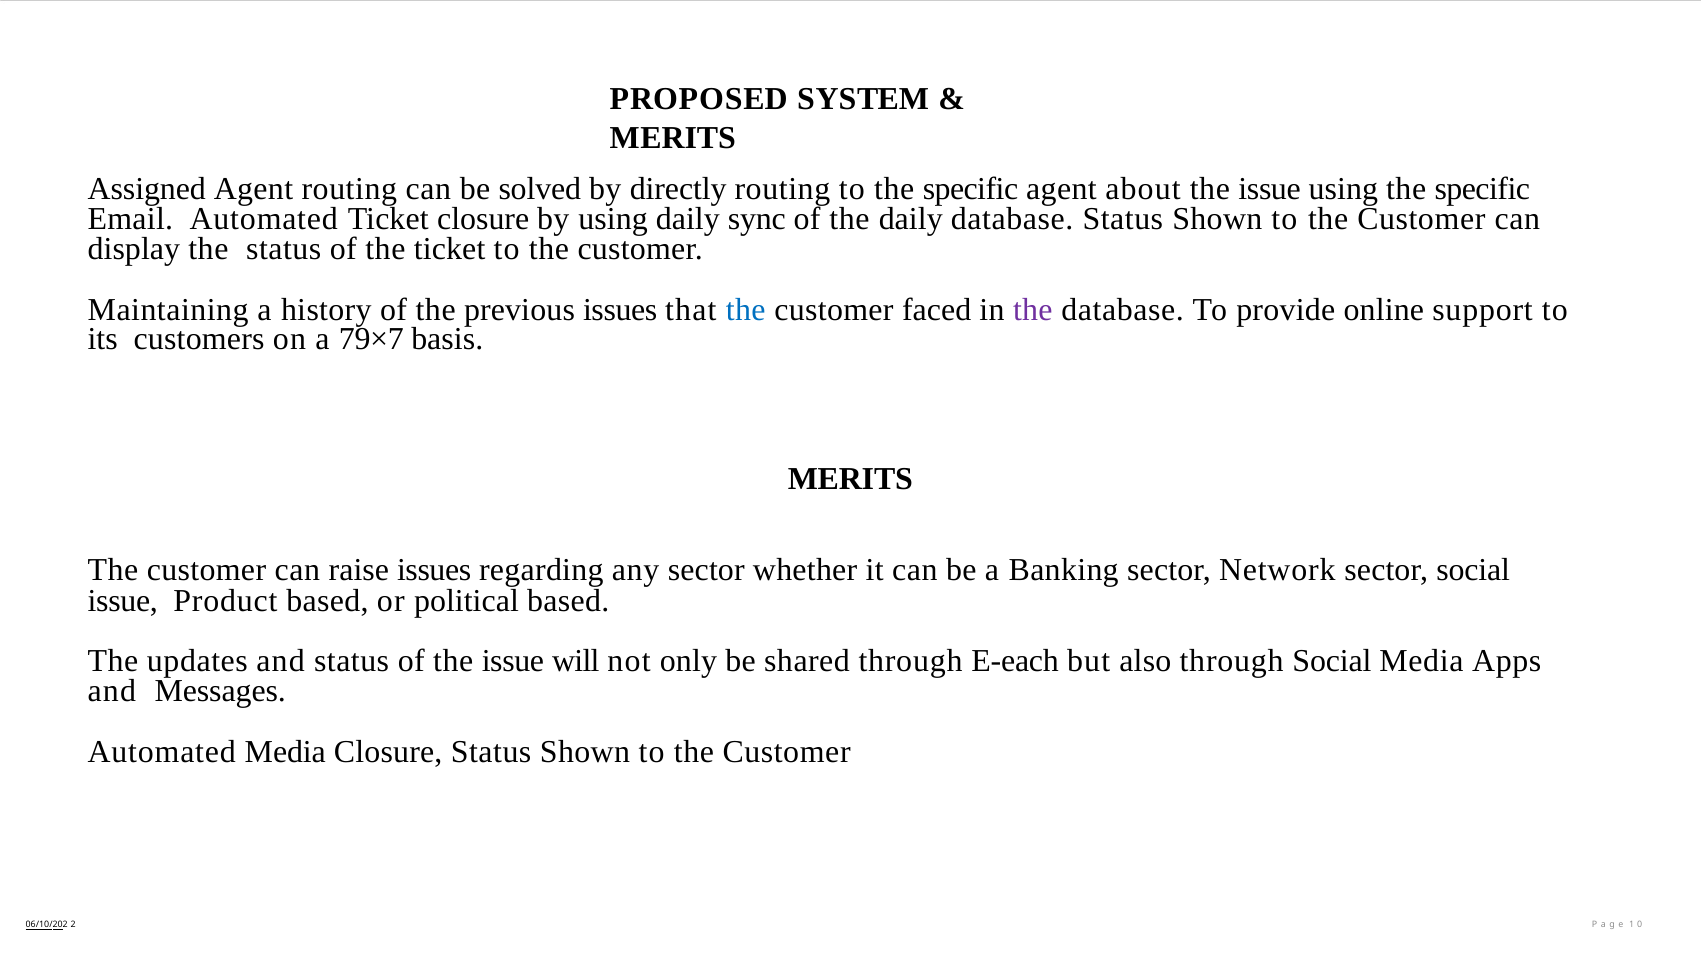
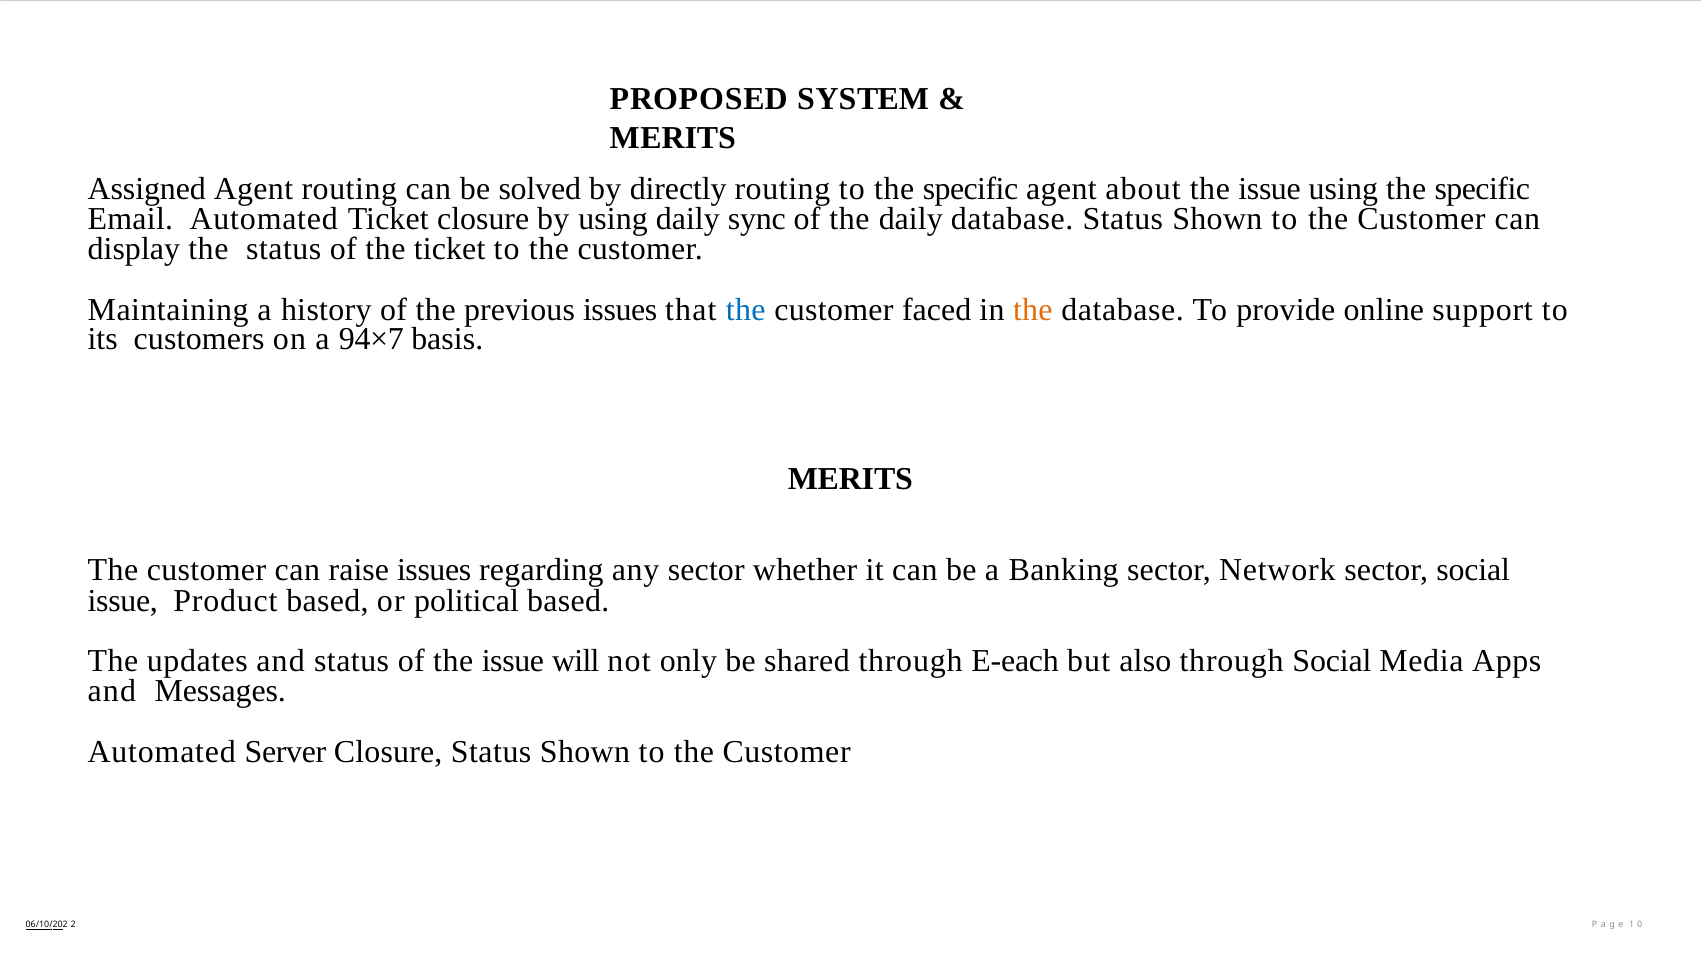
the at (1033, 309) colour: purple -> orange
79×7: 79×7 -> 94×7
Automated Media: Media -> Server
